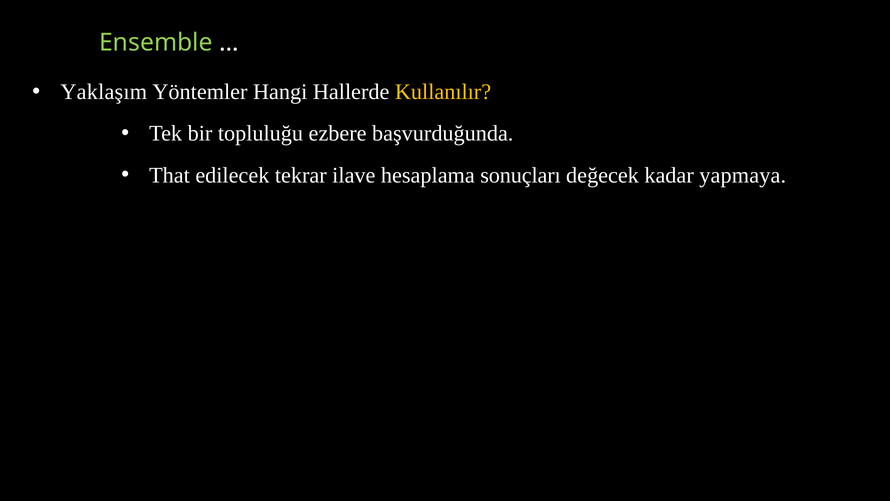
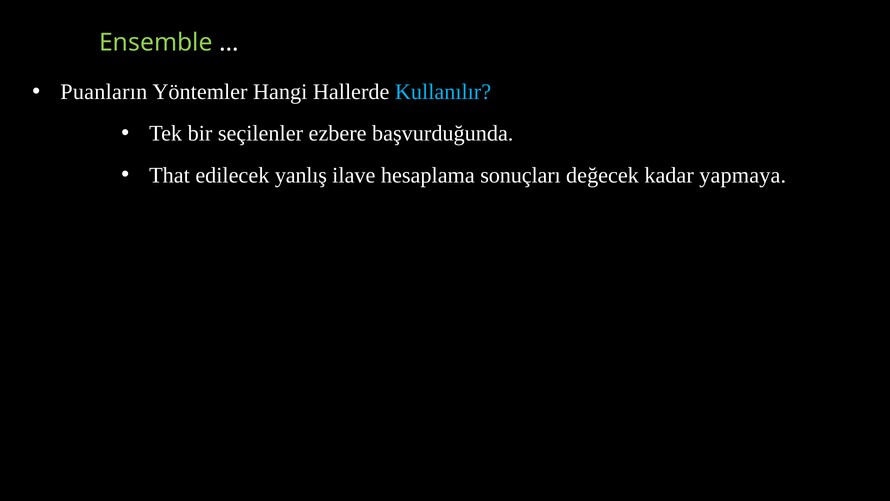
Yaklaşım: Yaklaşım -> Puanların
Kullanılır colour: yellow -> light blue
topluluğu: topluluğu -> seçilenler
tekrar: tekrar -> yanlış
